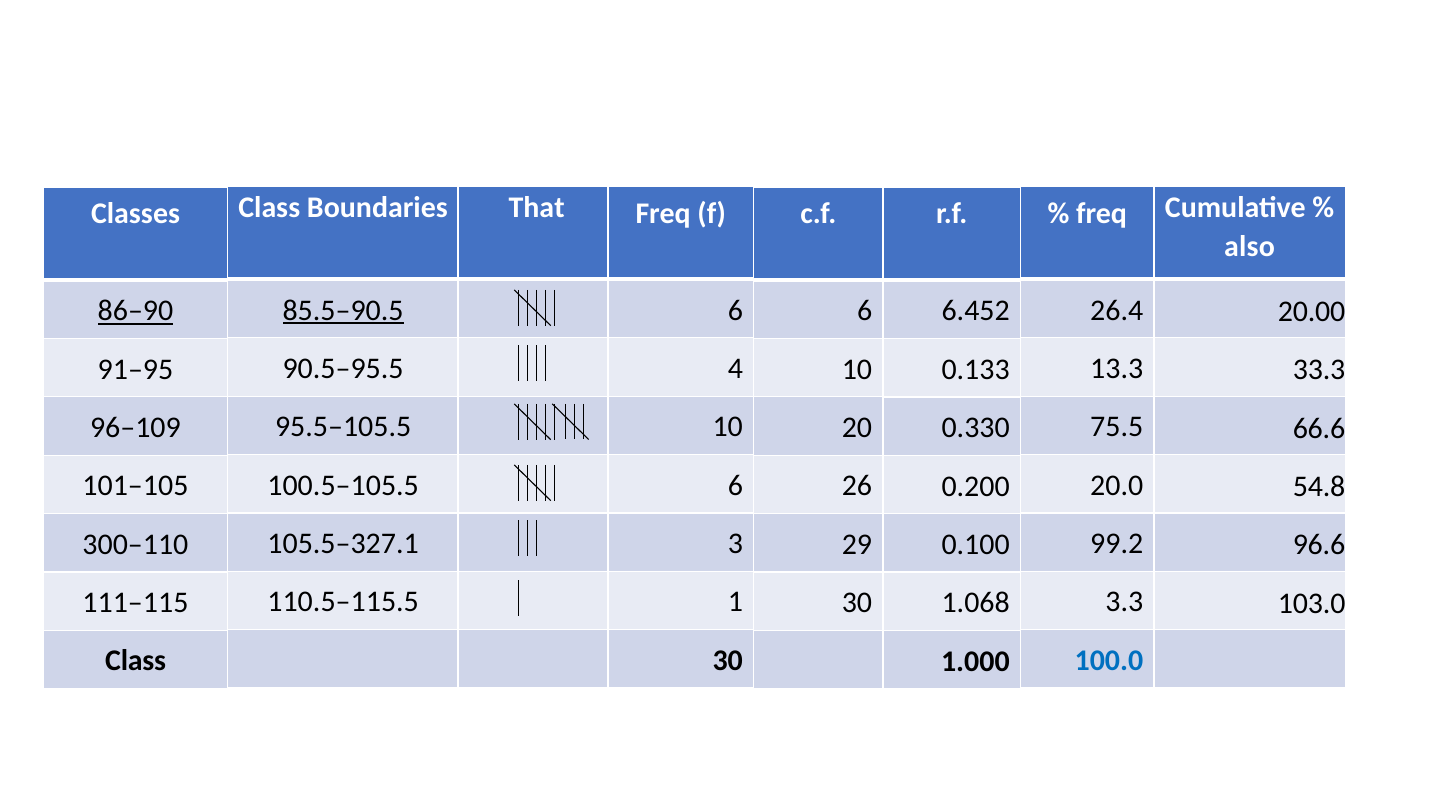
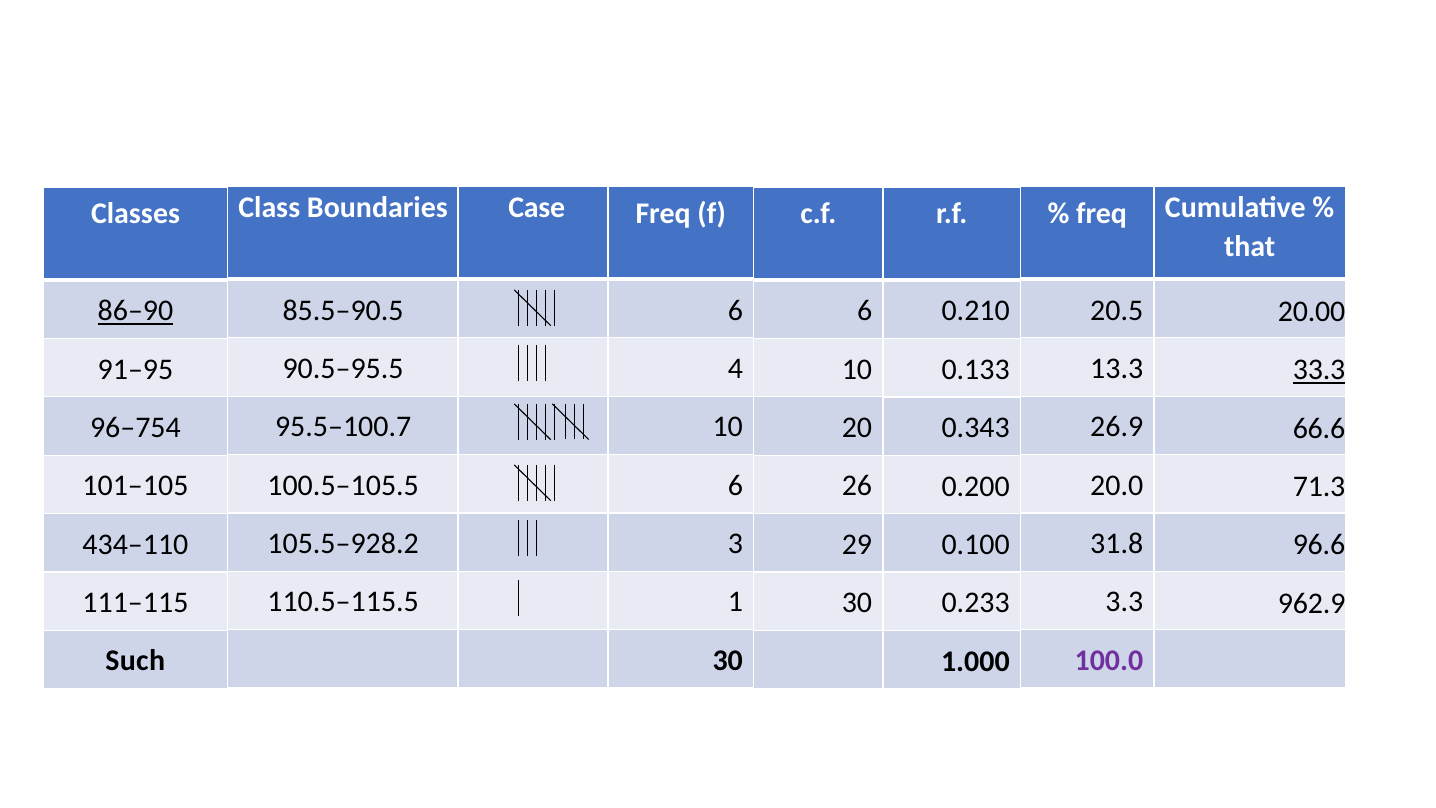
That: That -> Case
also: also -> that
85.5–90.5 underline: present -> none
26.4: 26.4 -> 20.5
6.452: 6.452 -> 0.210
33.3 underline: none -> present
95.5–105.5: 95.5–105.5 -> 95.5–100.7
75.5: 75.5 -> 26.9
96–109: 96–109 -> 96–754
0.330: 0.330 -> 0.343
54.8: 54.8 -> 71.3
105.5–327.1: 105.5–327.1 -> 105.5–928.2
99.2: 99.2 -> 31.8
300–110: 300–110 -> 434–110
1.068: 1.068 -> 0.233
103.0: 103.0 -> 962.9
100.0 colour: blue -> purple
Class at (136, 661): Class -> Such
